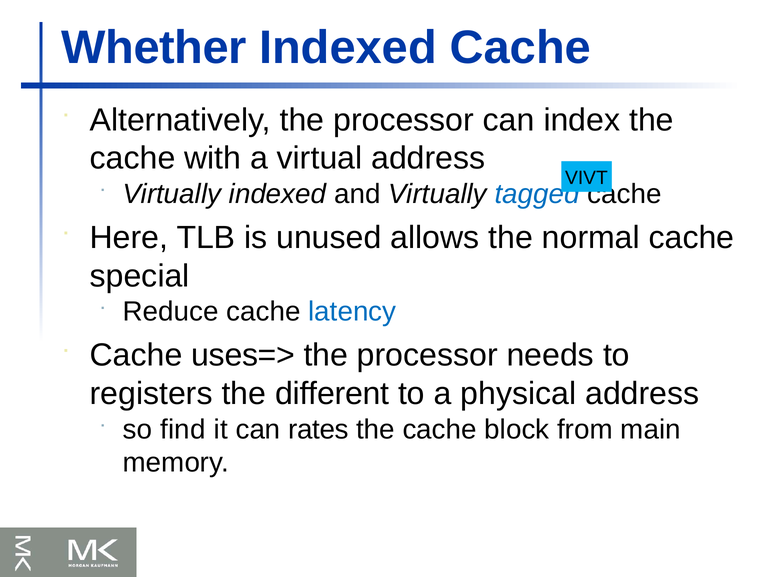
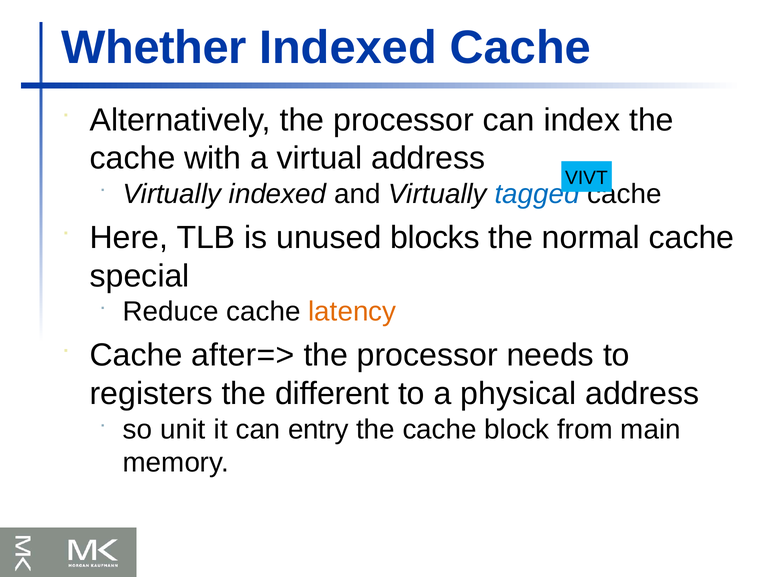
allows: allows -> blocks
latency colour: blue -> orange
uses=>: uses=> -> after=>
find: find -> unit
rates: rates -> entry
